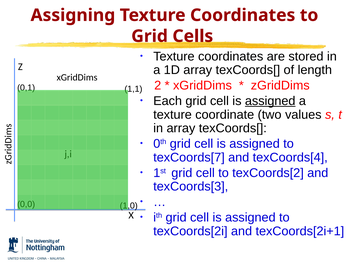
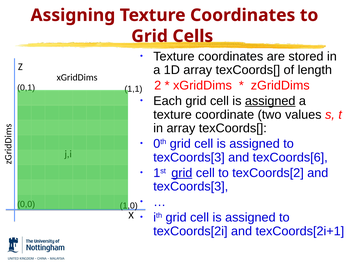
texCoords[7 at (189, 157): texCoords[7 -> texCoords[3
texCoords[4: texCoords[4 -> texCoords[6
grid at (182, 173) underline: none -> present
